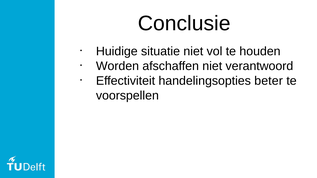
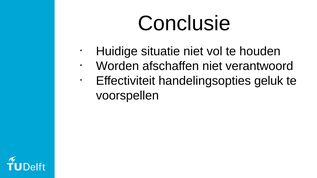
beter: beter -> geluk
